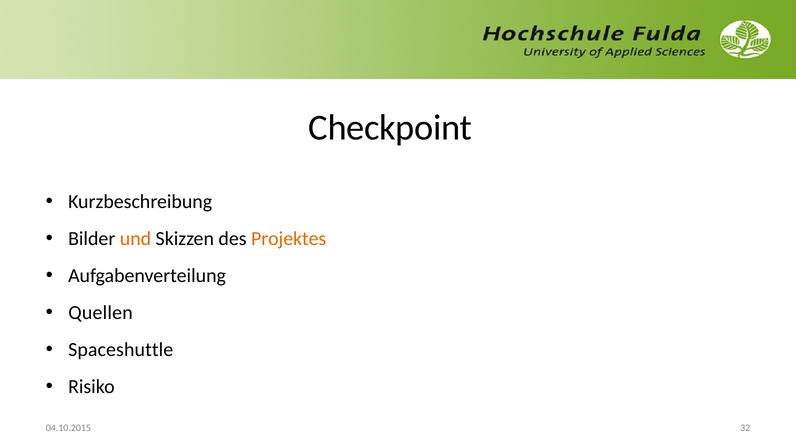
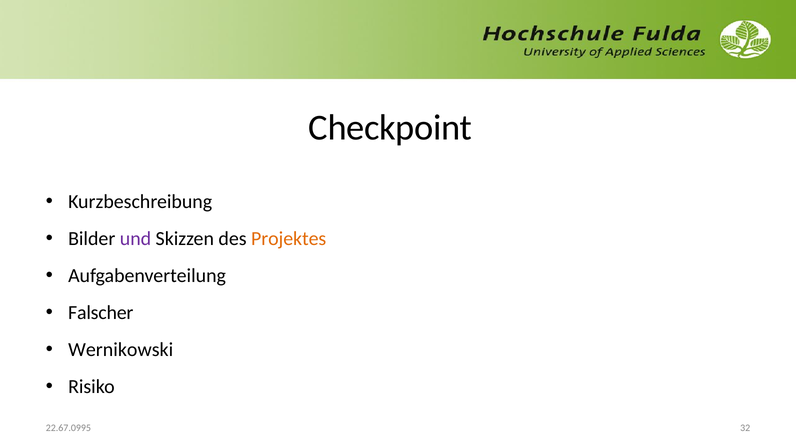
und colour: orange -> purple
Quellen: Quellen -> Falscher
Spaceshuttle: Spaceshuttle -> Wernikowski
04.10.2015: 04.10.2015 -> 22.67.0995
